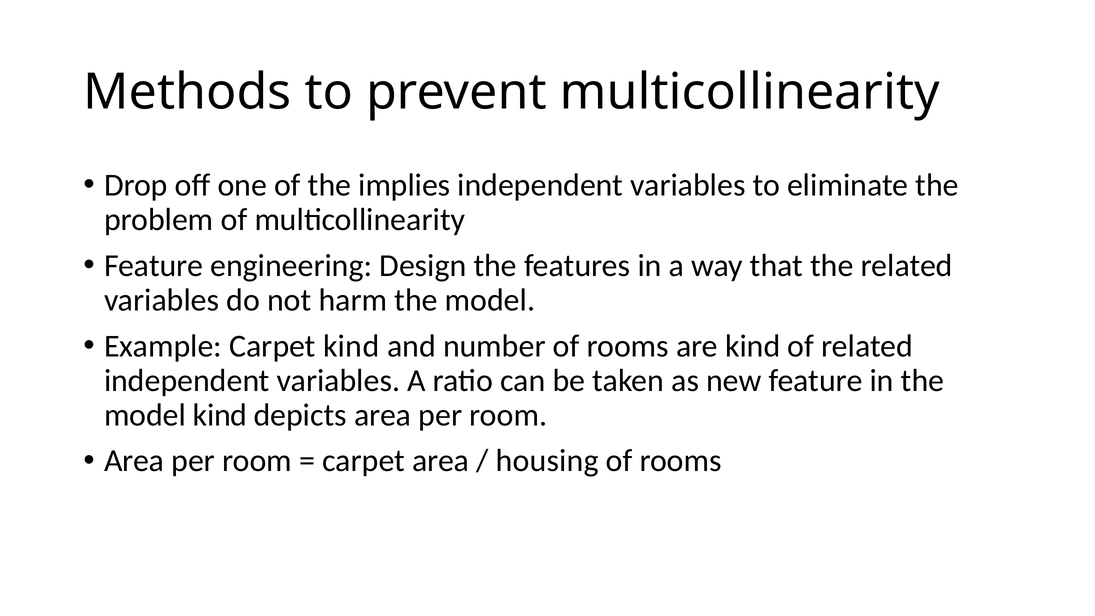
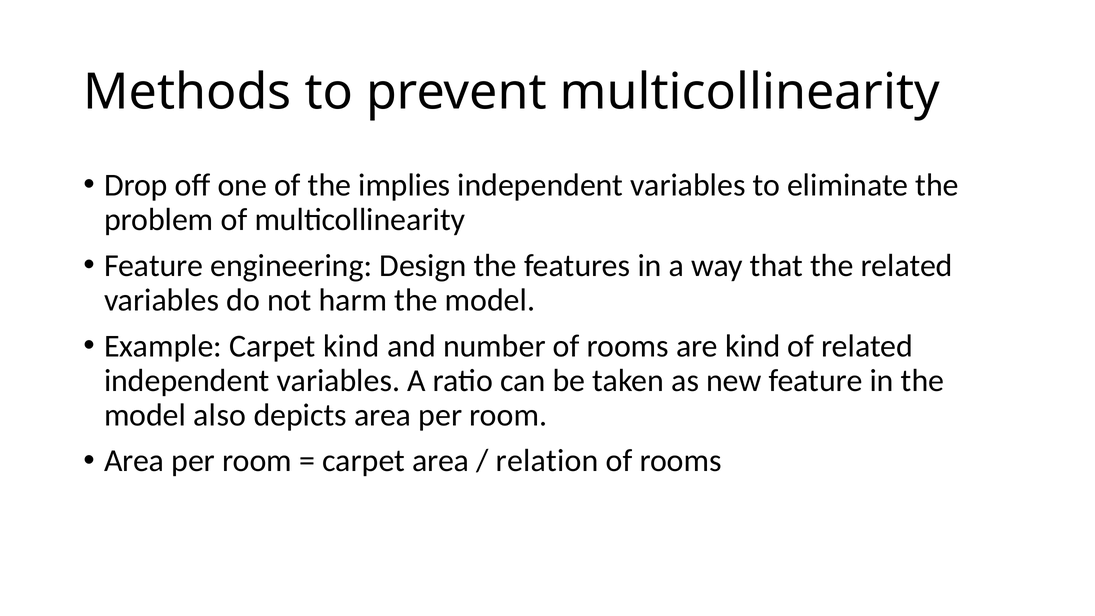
model kind: kind -> also
housing: housing -> relation
